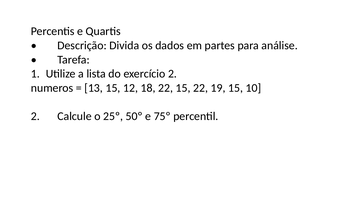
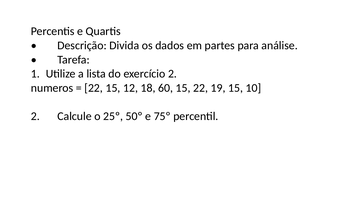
13 at (94, 88): 13 -> 22
18 22: 22 -> 60
